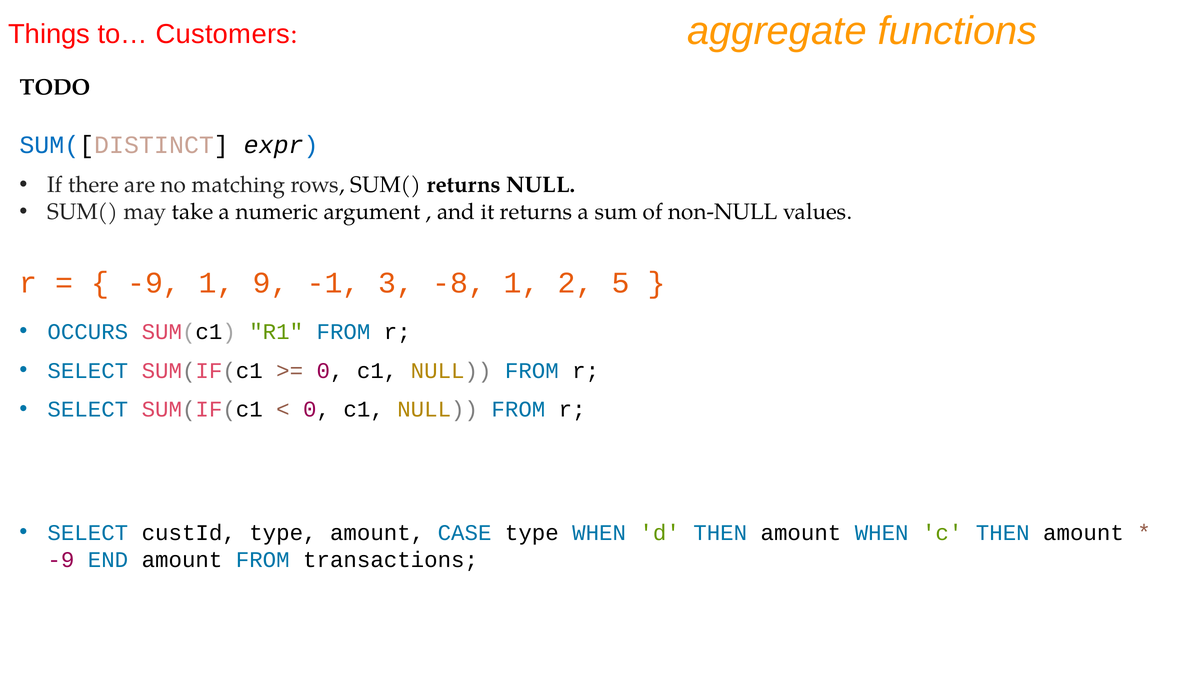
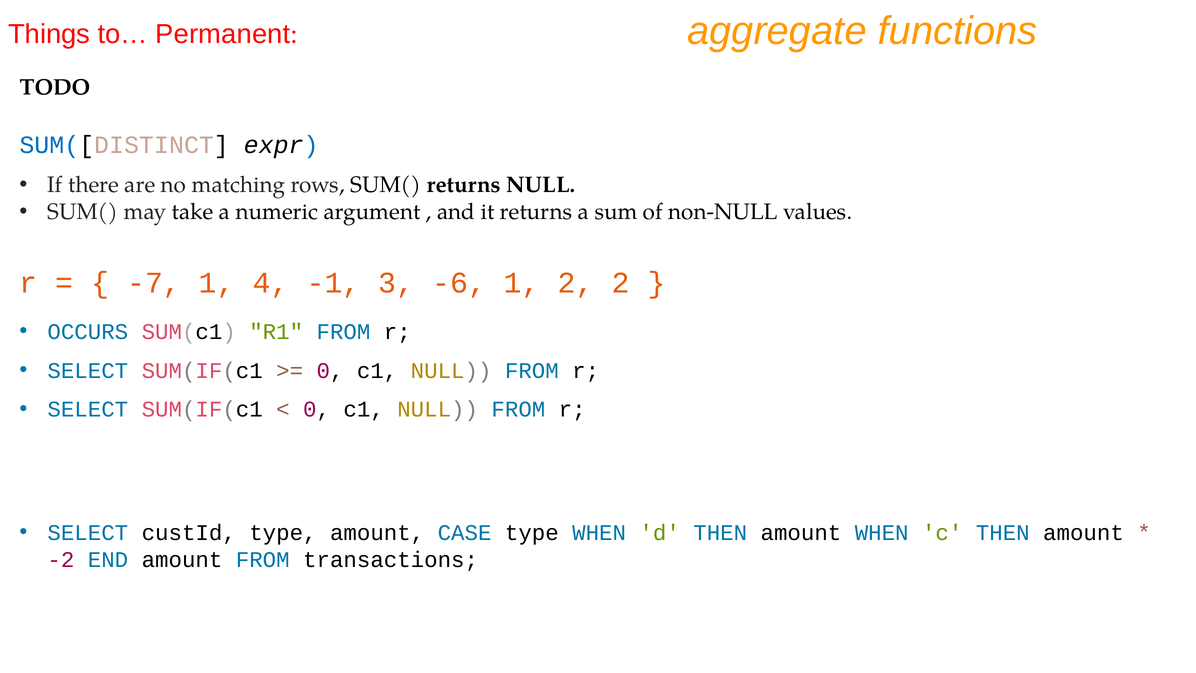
Customers: Customers -> Permanent
-9 at (154, 283): -9 -> -7
9: 9 -> 4
-8: -8 -> -6
2 5: 5 -> 2
-9 at (61, 559): -9 -> -2
